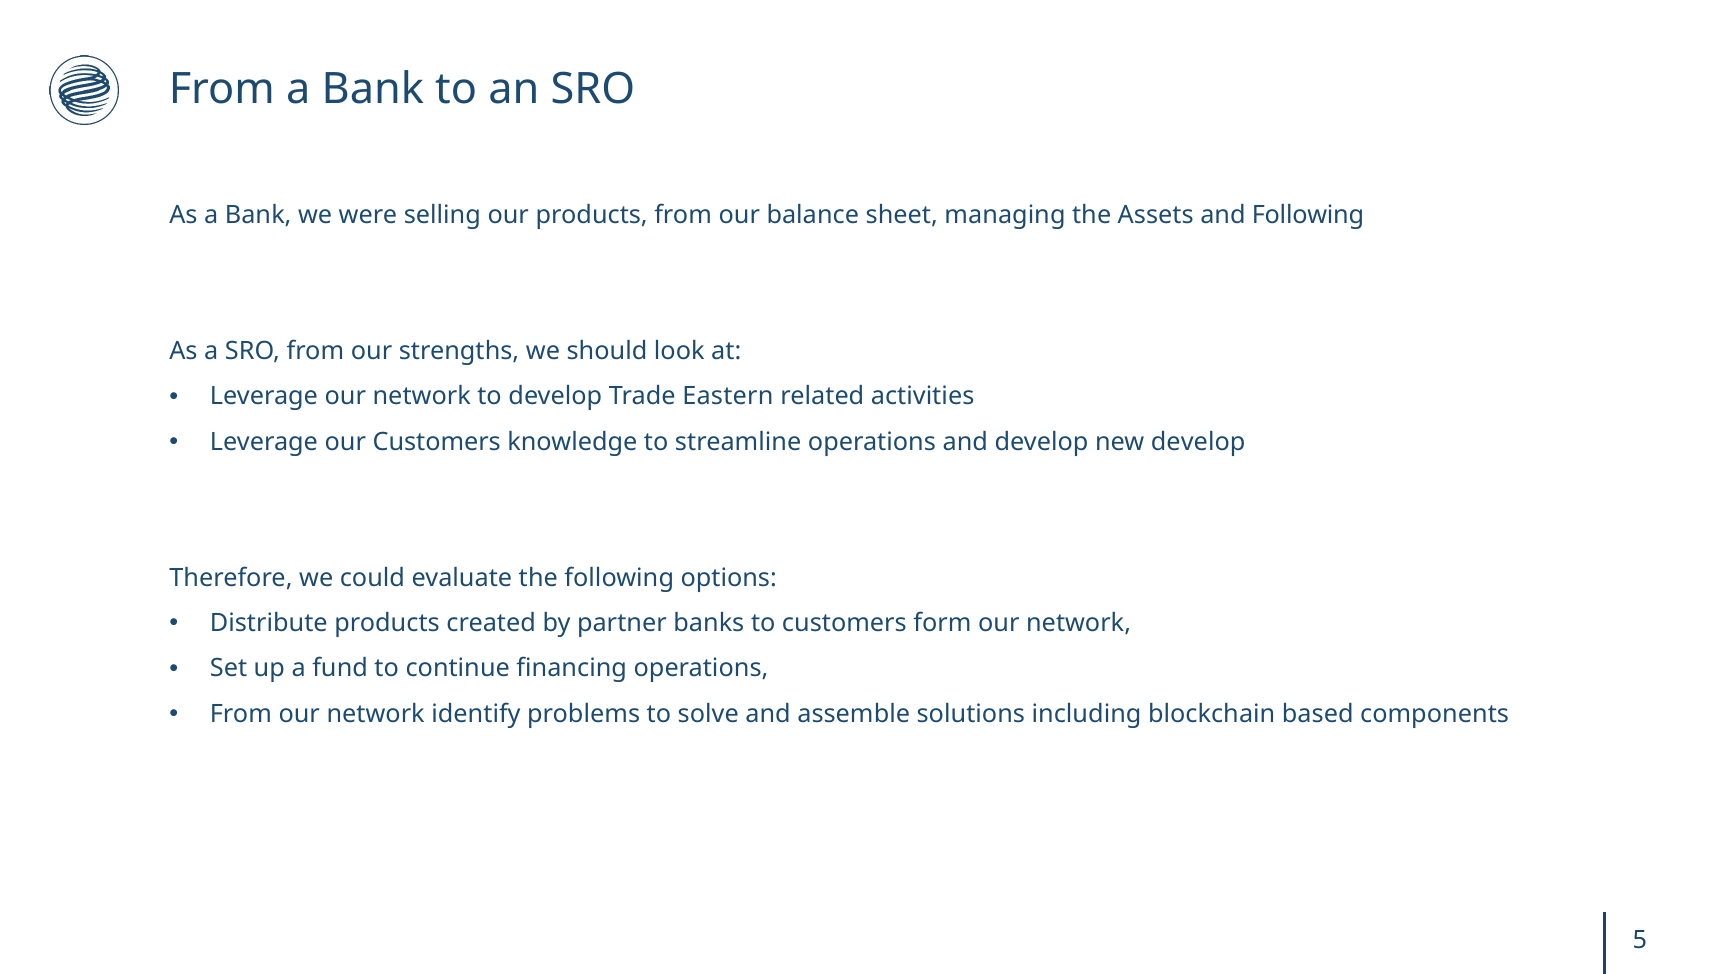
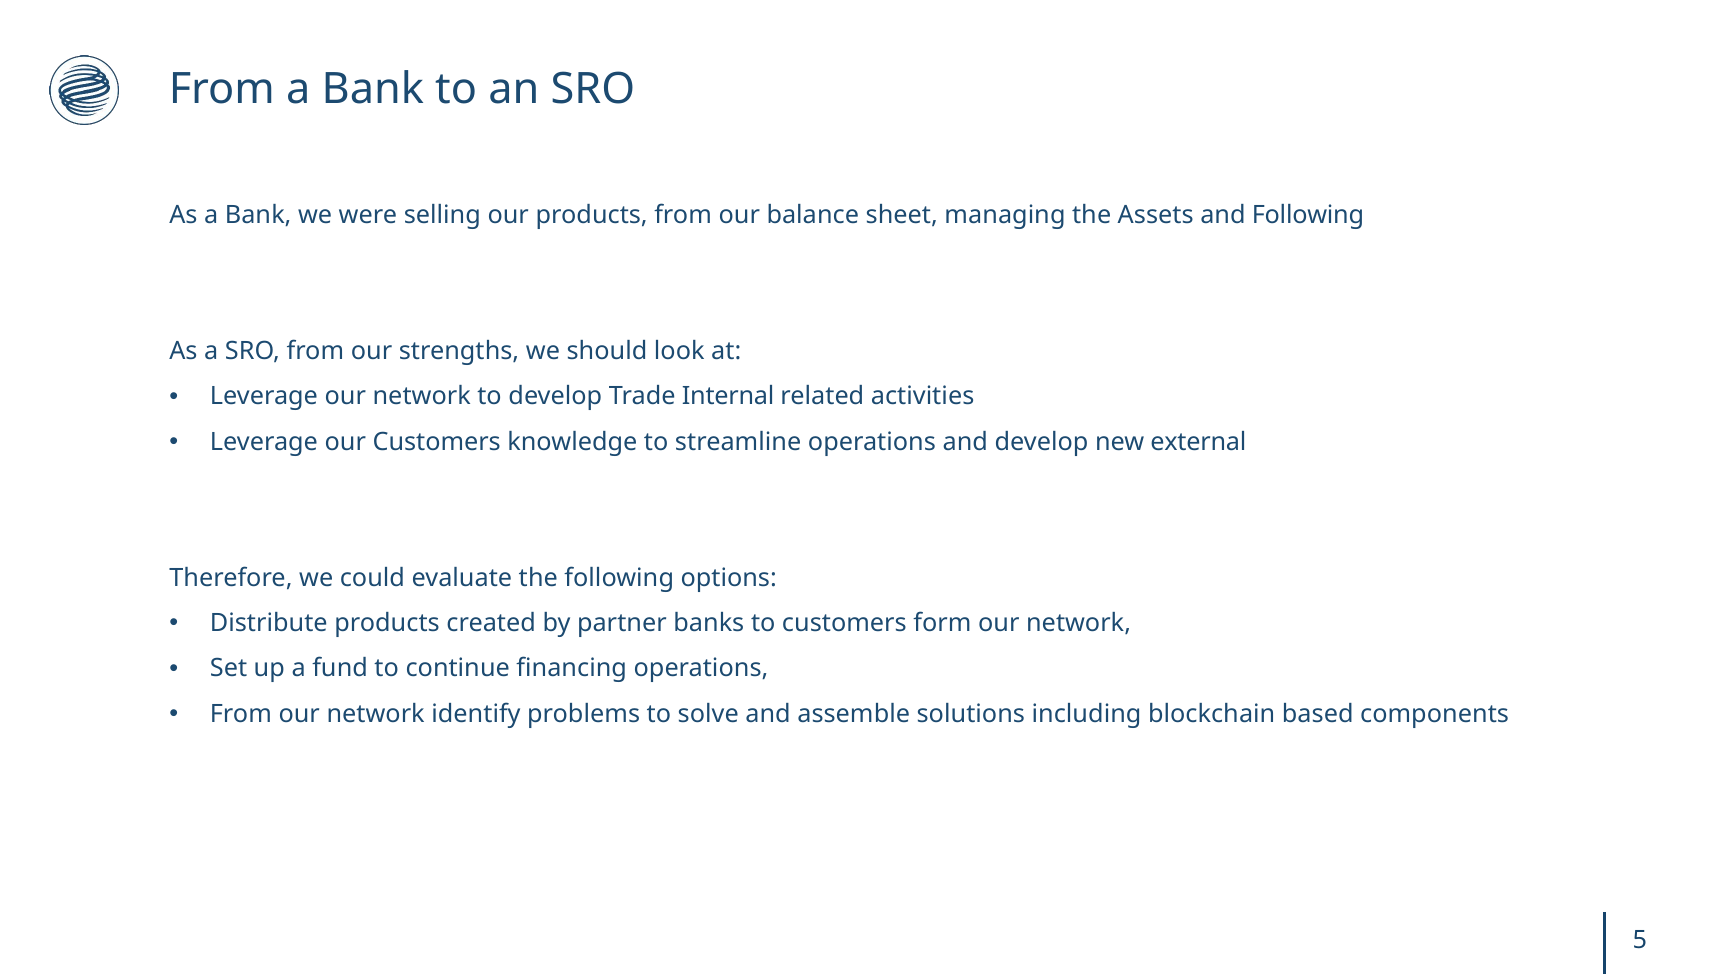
Eastern: Eastern -> Internal
new develop: develop -> external
